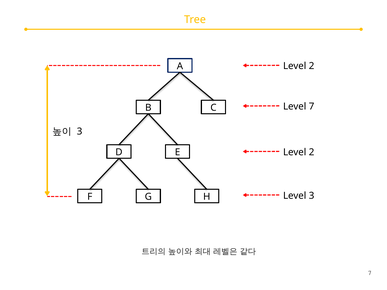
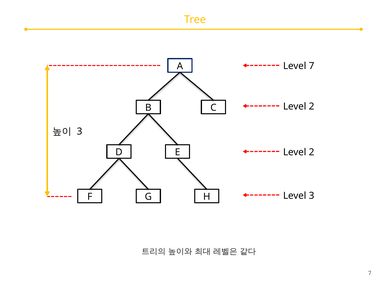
2 at (312, 66): 2 -> 7
7 at (312, 107): 7 -> 2
